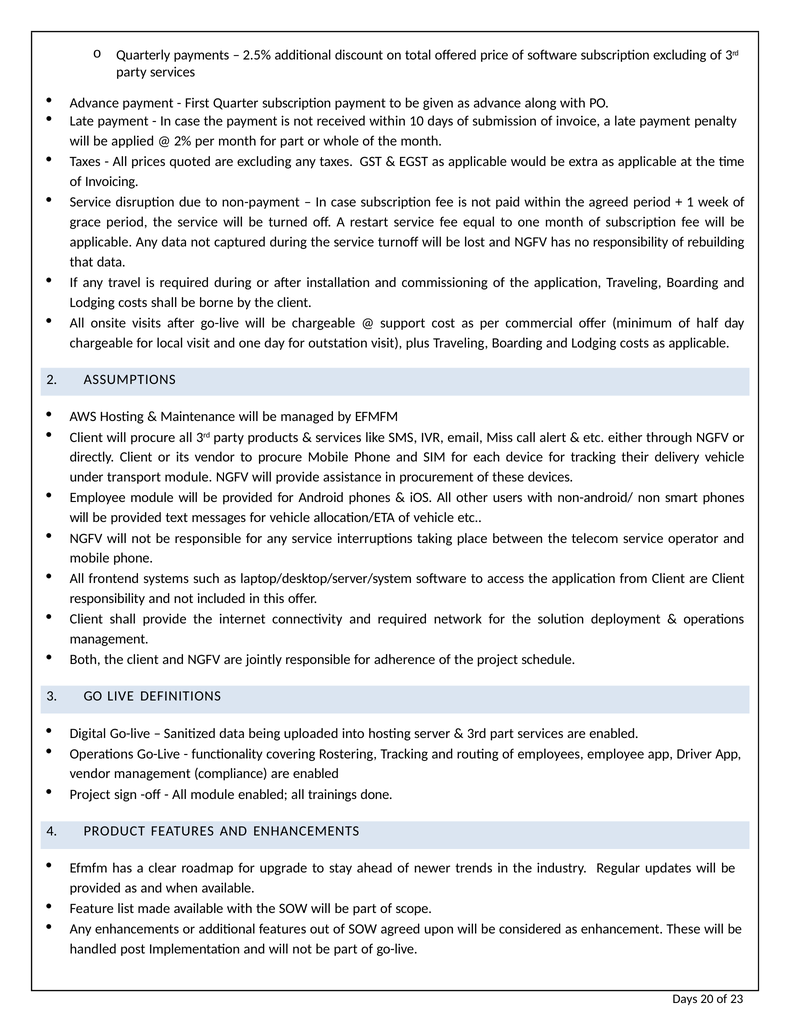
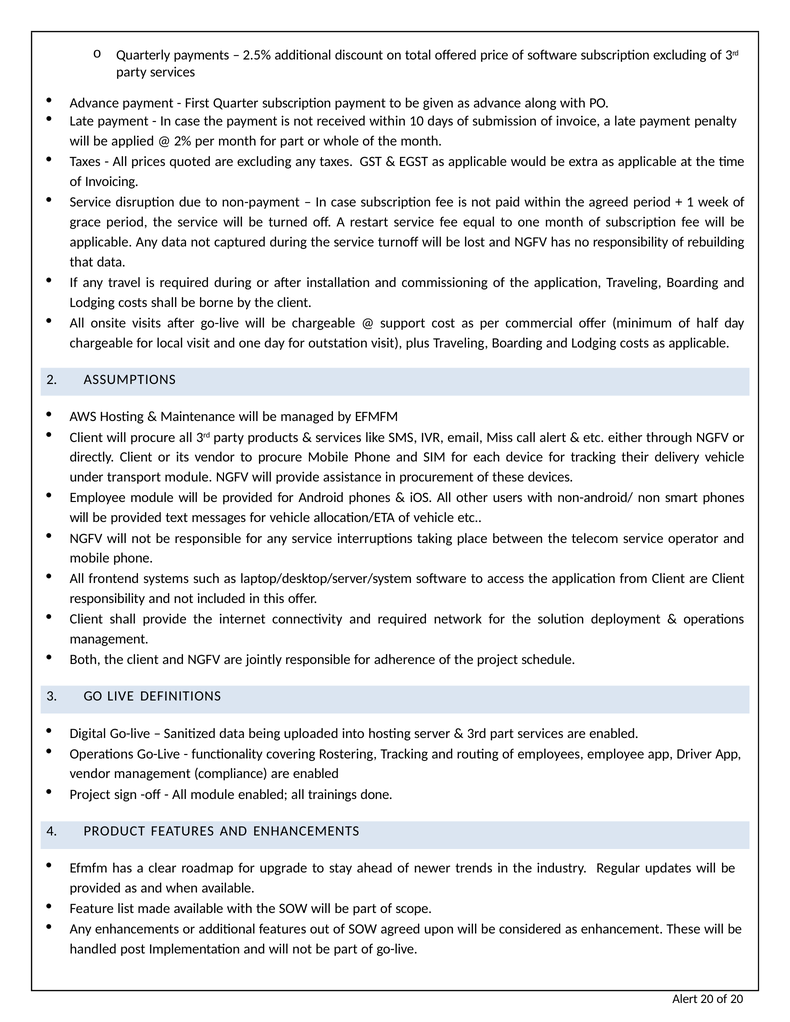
Days at (685, 999): Days -> Alert
of 23: 23 -> 20
